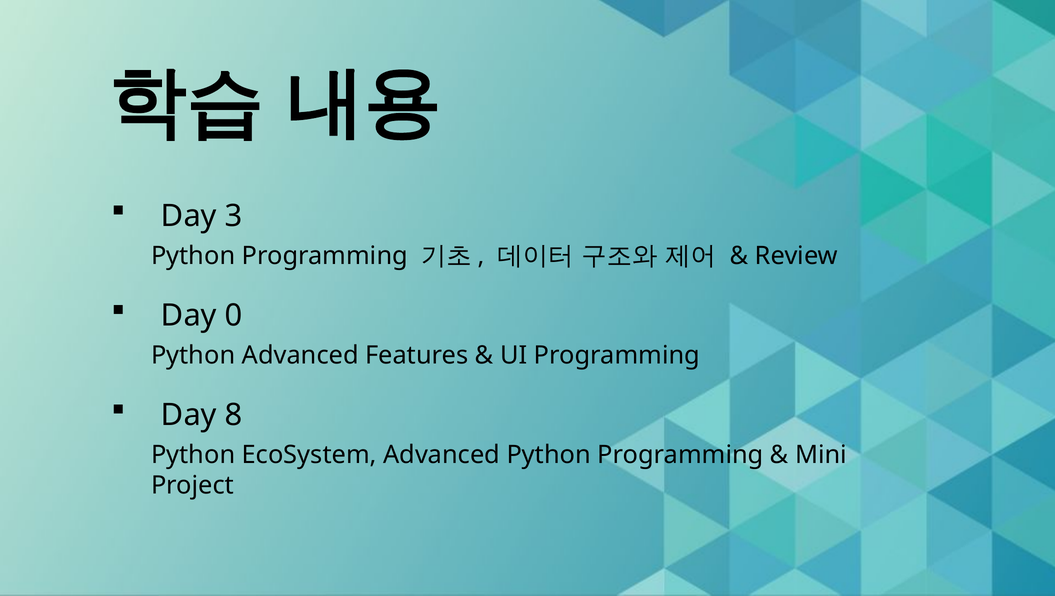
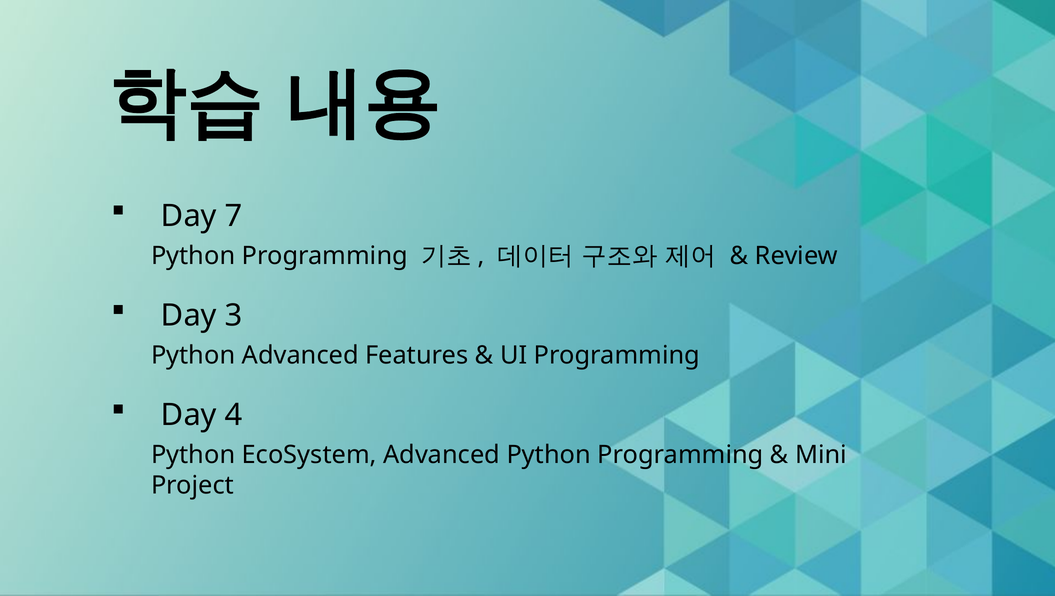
3: 3 -> 7
0: 0 -> 3
8: 8 -> 4
